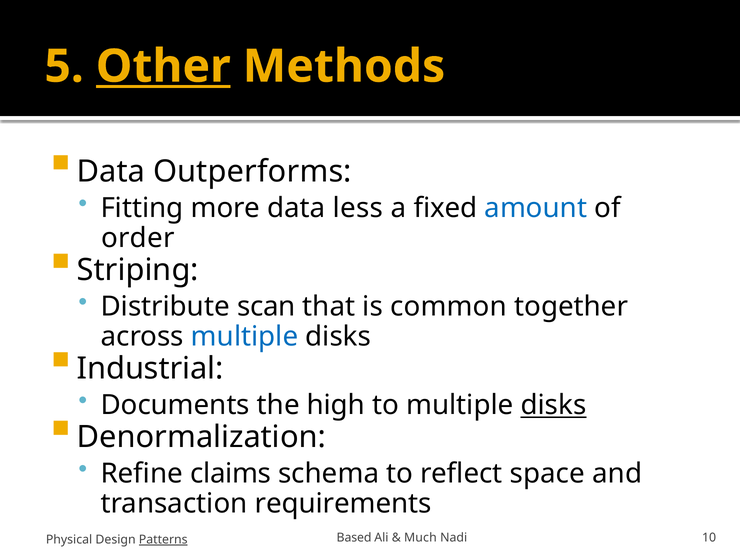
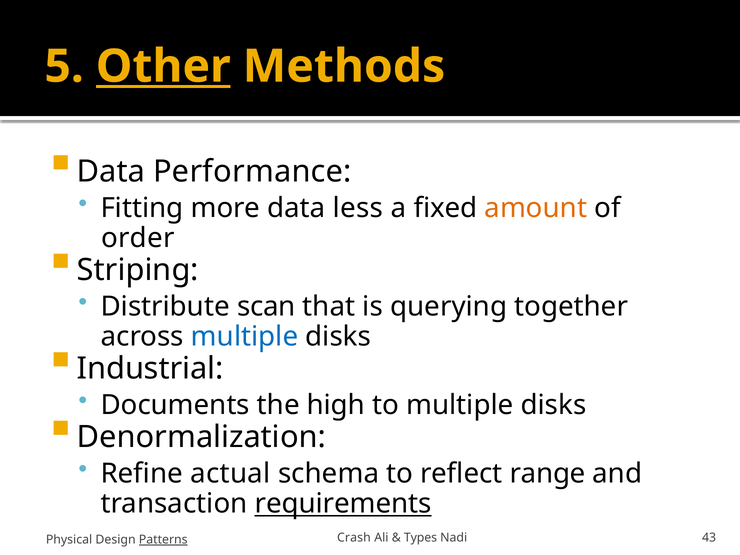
Outperforms: Outperforms -> Performance
amount colour: blue -> orange
common: common -> querying
disks at (554, 405) underline: present -> none
claims: claims -> actual
space: space -> range
requirements underline: none -> present
Based: Based -> Crash
Much: Much -> Types
10: 10 -> 43
